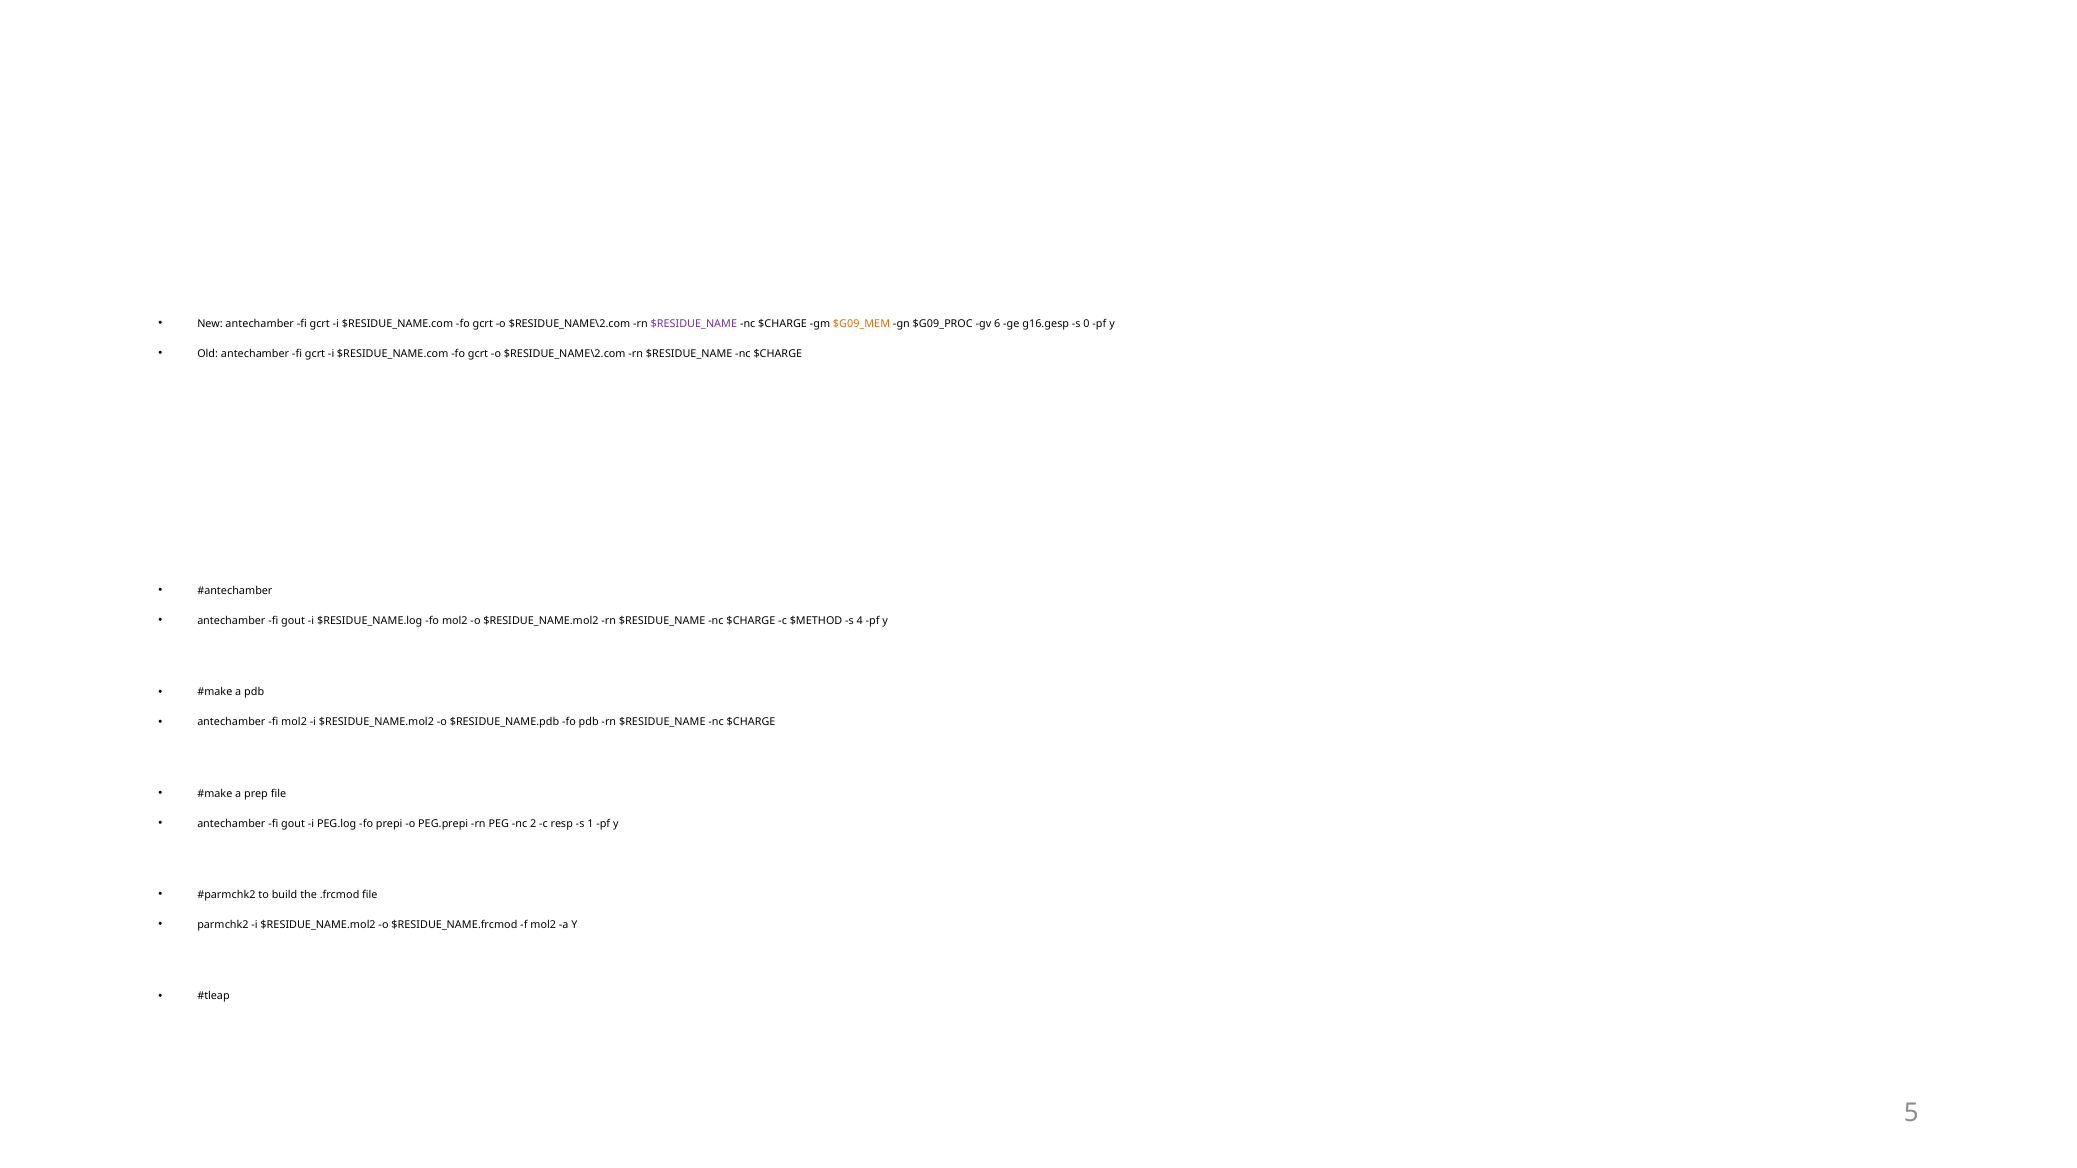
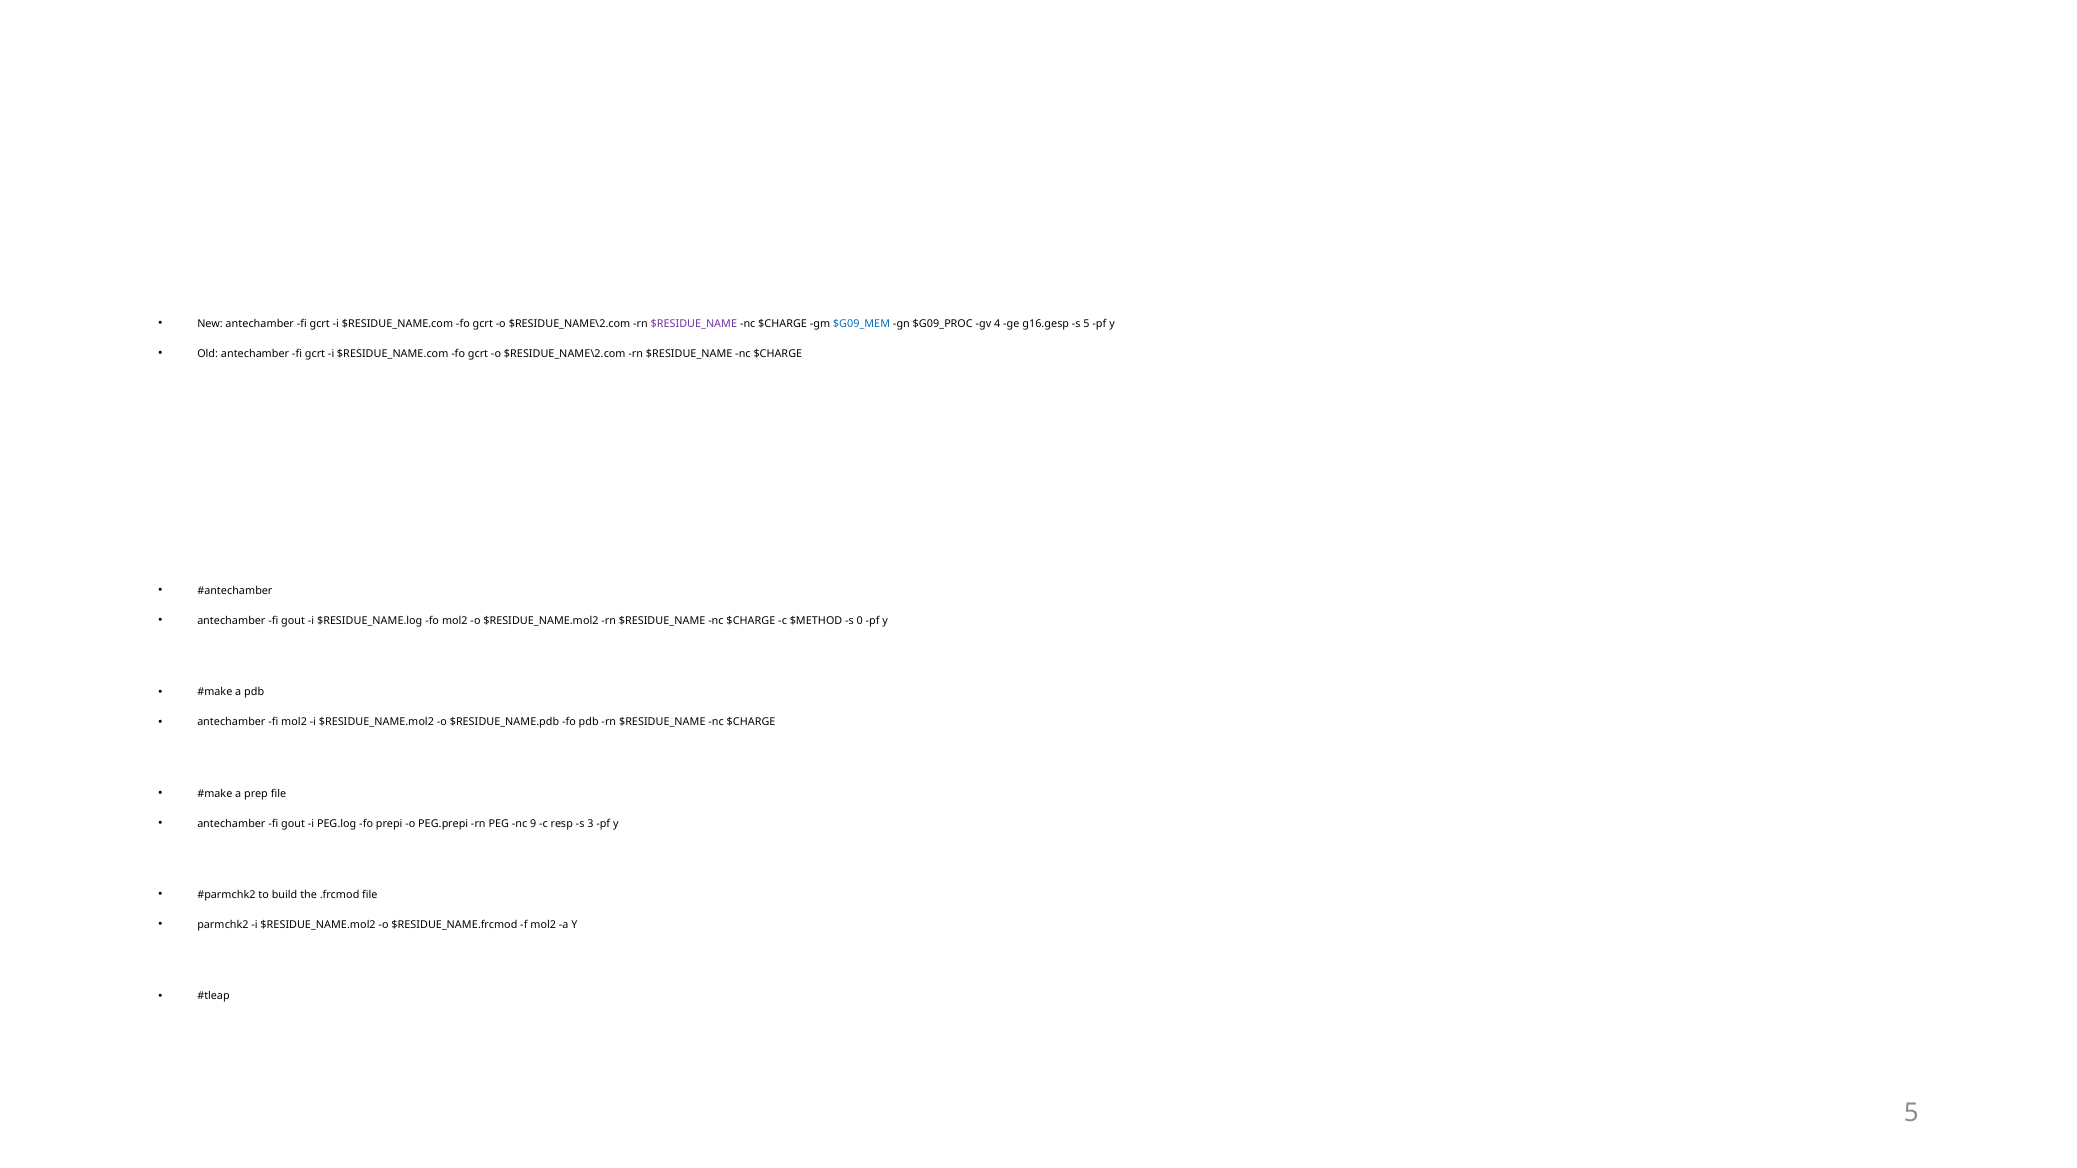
$G09_MEM colour: orange -> blue
6: 6 -> 4
s 0: 0 -> 5
4: 4 -> 0
2: 2 -> 9
1: 1 -> 3
